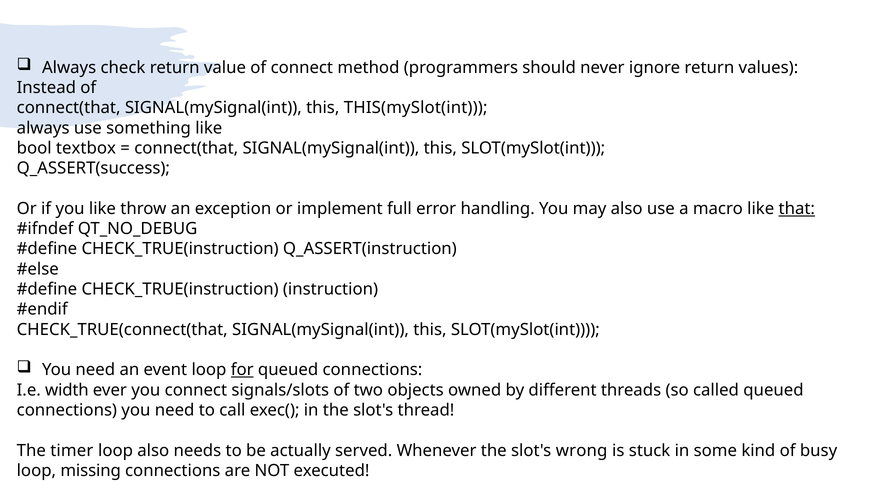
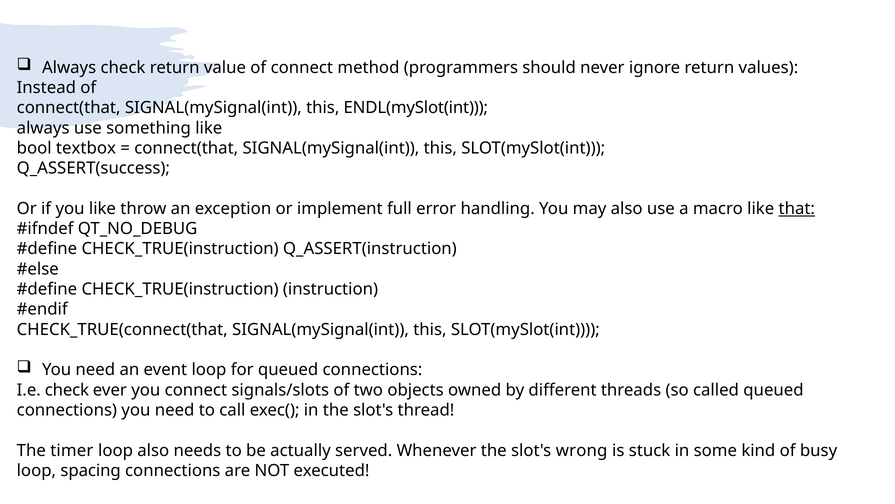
THIS(mySlot(int: THIS(mySlot(int -> ENDL(mySlot(int
for underline: present -> none
I.e width: width -> check
missing: missing -> spacing
